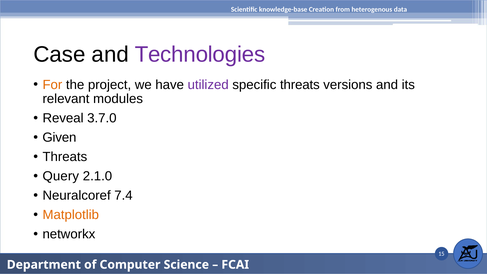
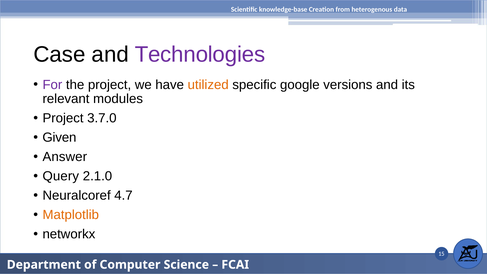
For colour: orange -> purple
utilized colour: purple -> orange
specific threats: threats -> google
Reveal at (63, 118): Reveal -> Project
Threats at (65, 157): Threats -> Answer
7.4: 7.4 -> 4.7
